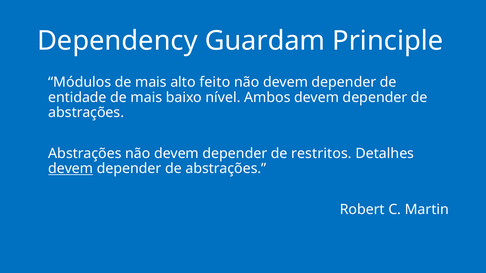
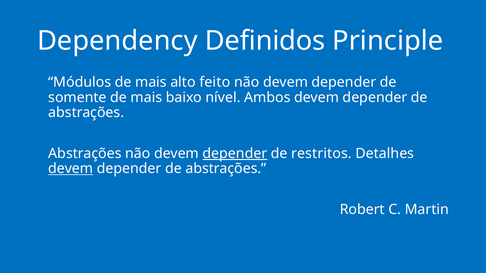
Guardam: Guardam -> Definidos
entidade: entidade -> somente
depender at (235, 154) underline: none -> present
